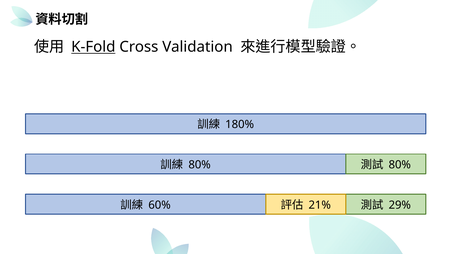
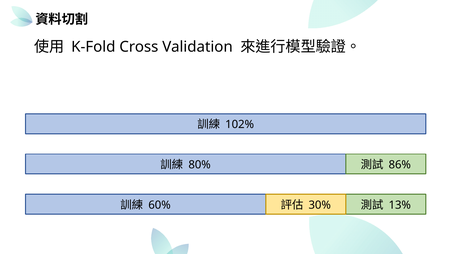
K-Fold underline: present -> none
180%: 180% -> 102%
80% at (400, 165): 80% -> 86%
21%: 21% -> 30%
29%: 29% -> 13%
